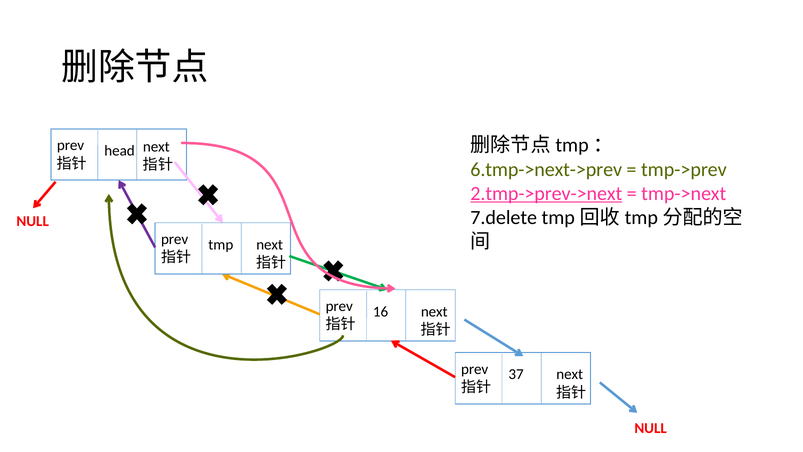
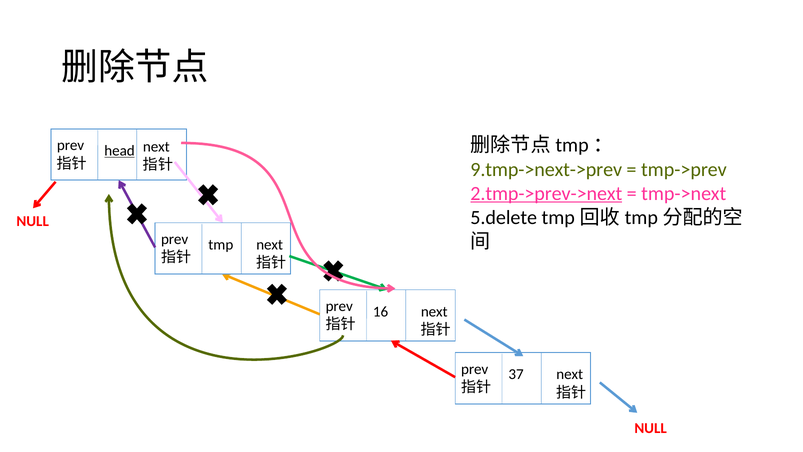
head underline: none -> present
6.tmp->next->prev: 6.tmp->next->prev -> 9.tmp->next->prev
7.delete: 7.delete -> 5.delete
